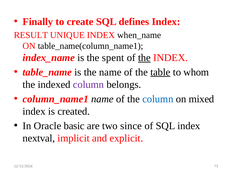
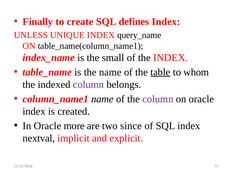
RESULT: RESULT -> UNLESS
when_name: when_name -> query_name
spent: spent -> small
the at (144, 58) underline: present -> none
column at (158, 99) colour: blue -> purple
on mixed: mixed -> oracle
basic: basic -> more
